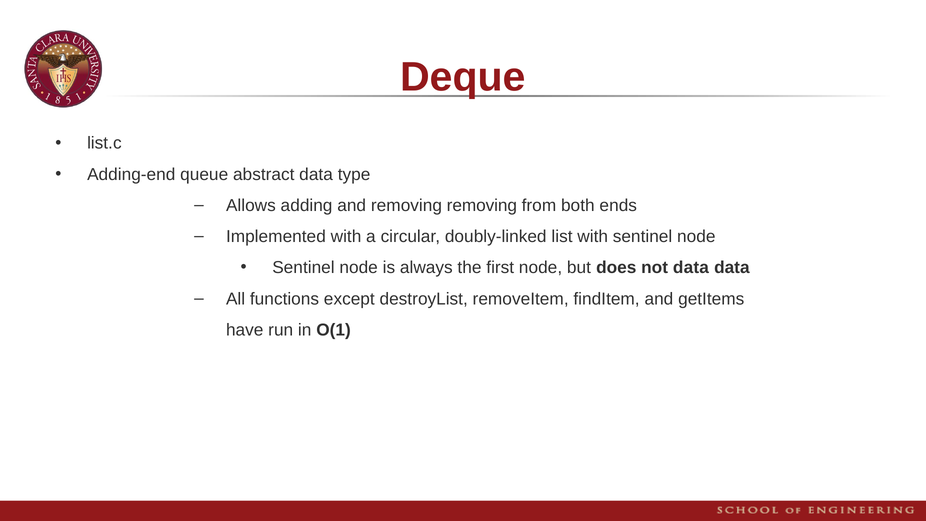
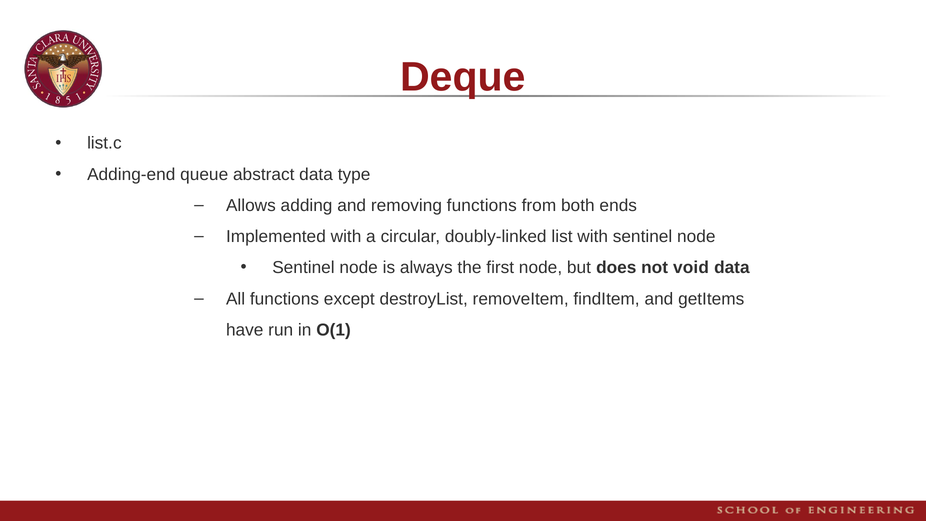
removing removing: removing -> functions
not data: data -> void
